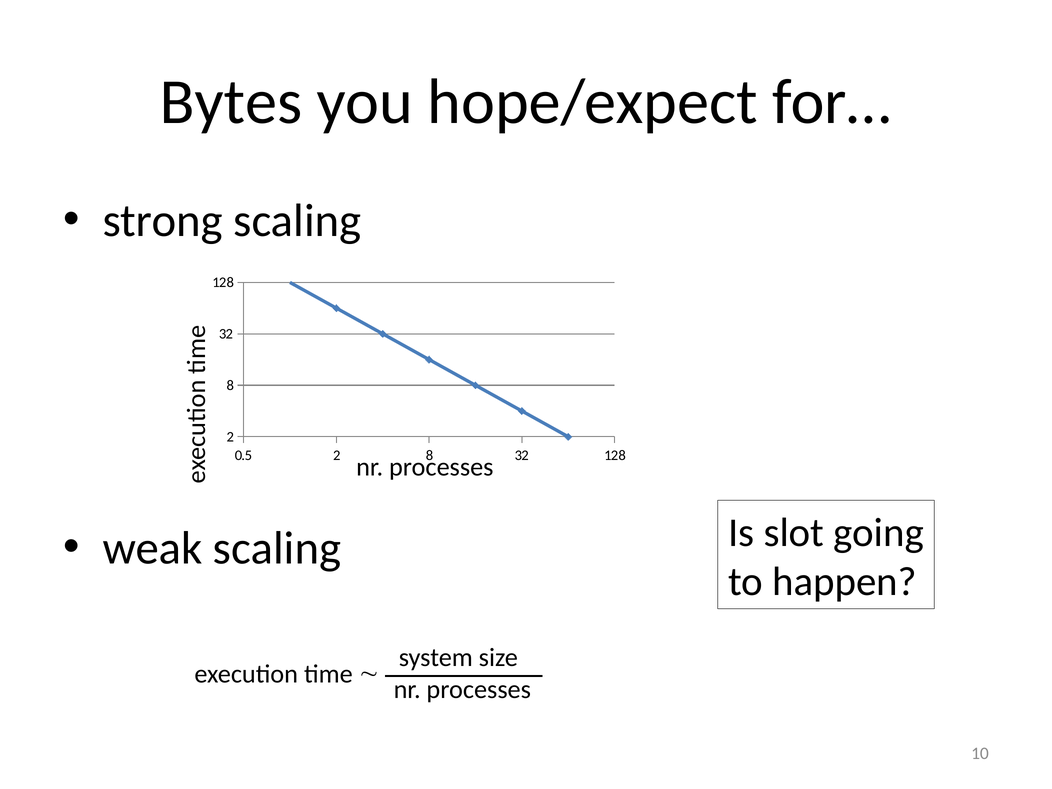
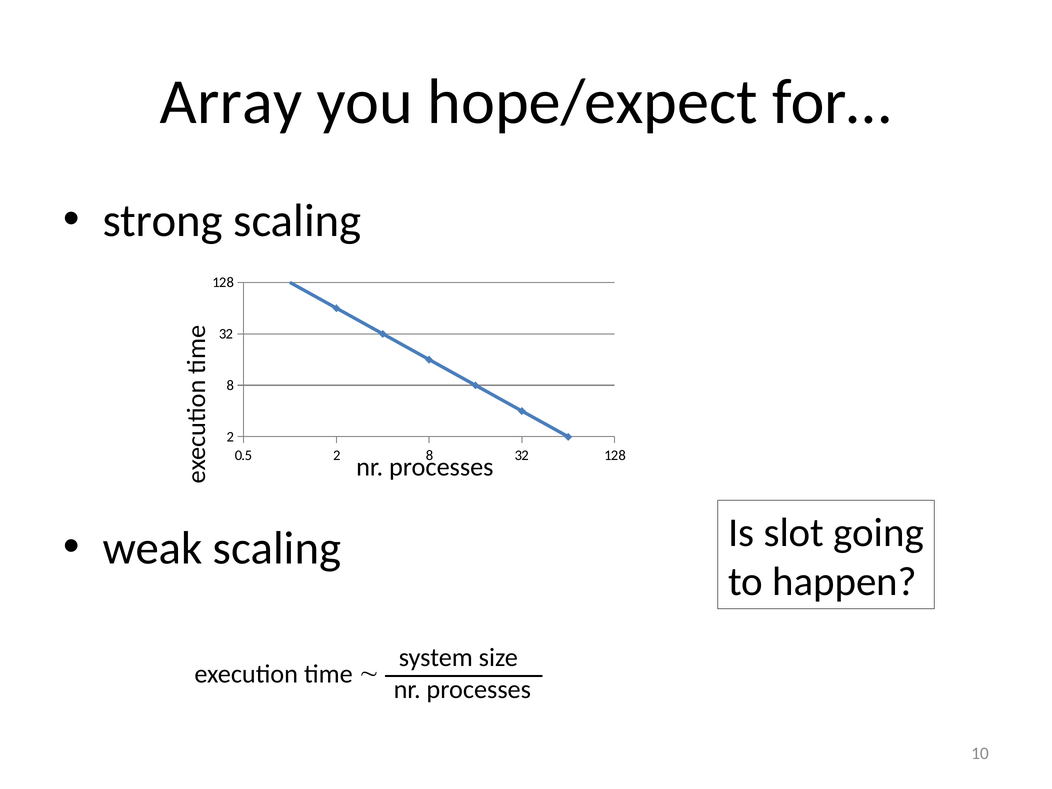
Bytes: Bytes -> Array
